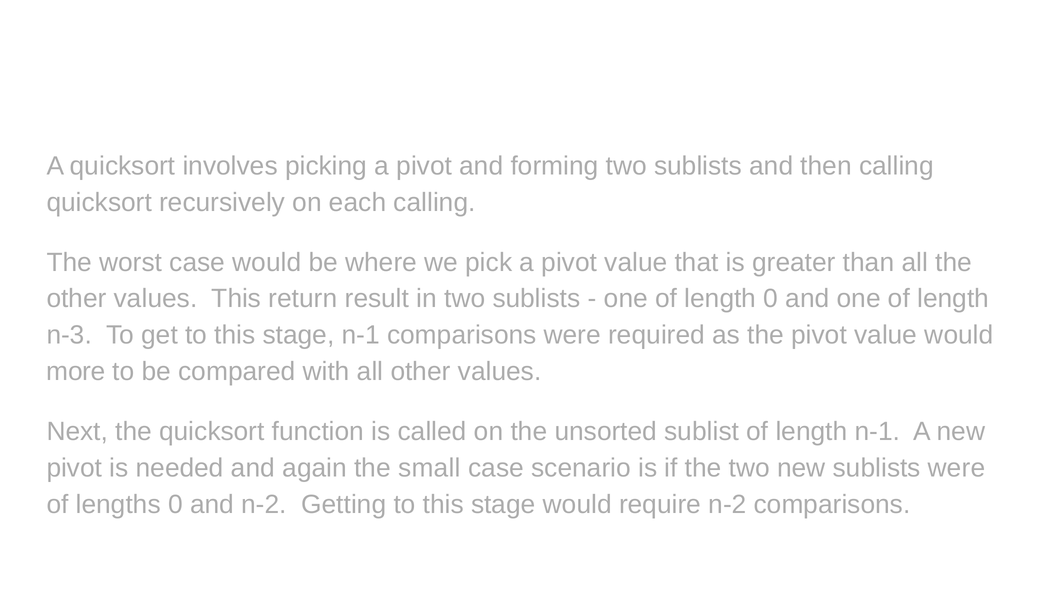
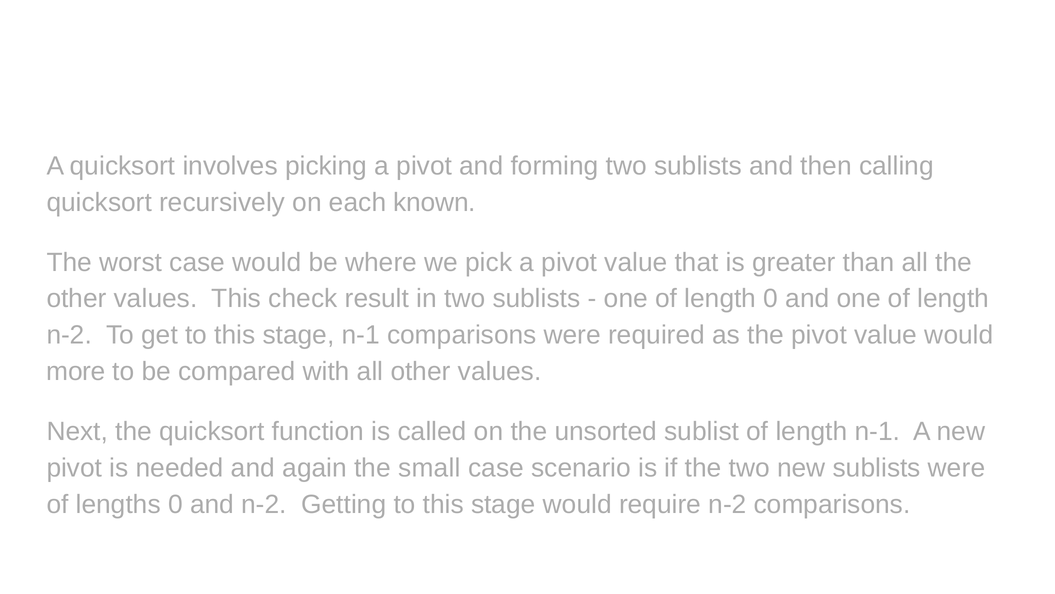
each calling: calling -> known
return: return -> check
n-3 at (69, 335): n-3 -> n-2
